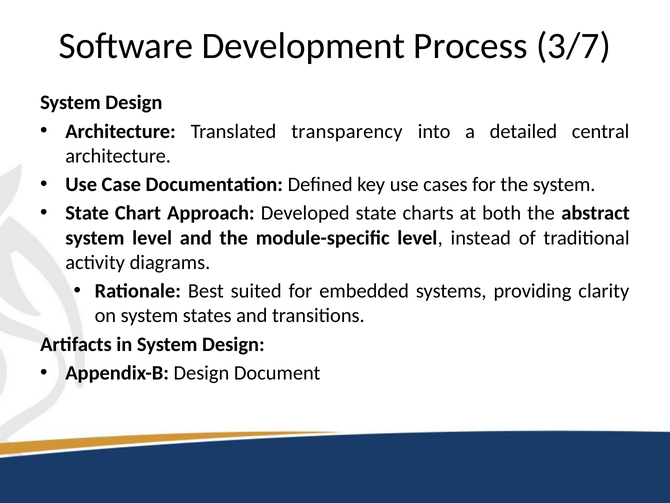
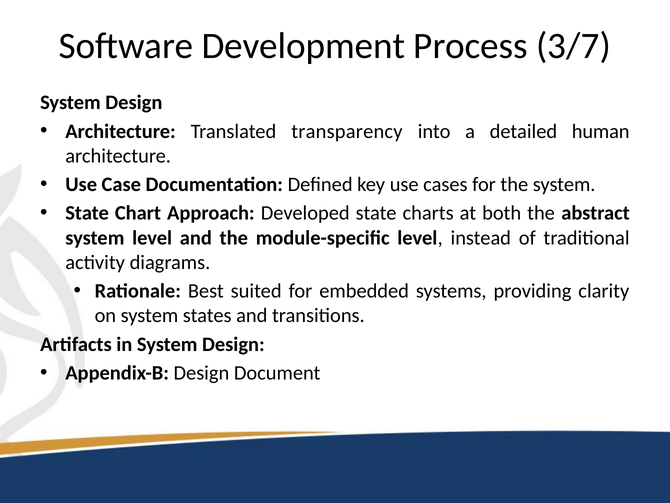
central: central -> human
